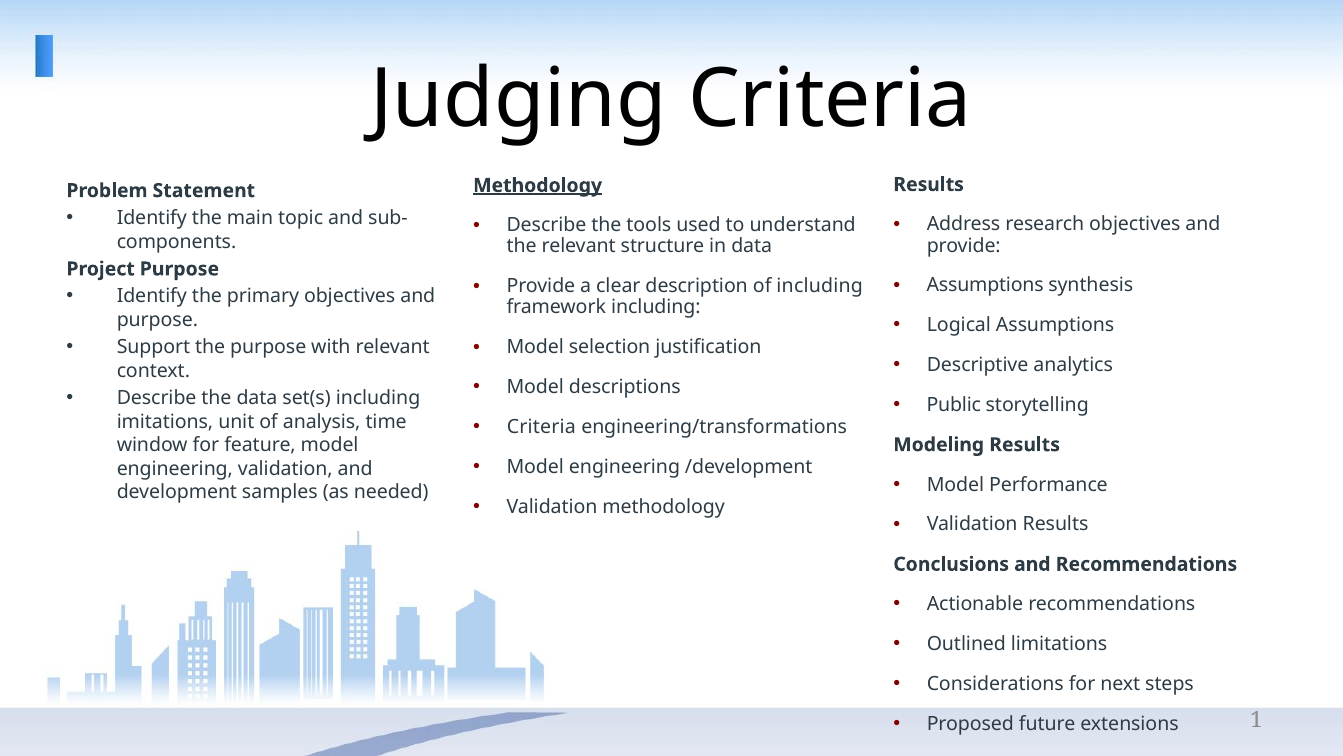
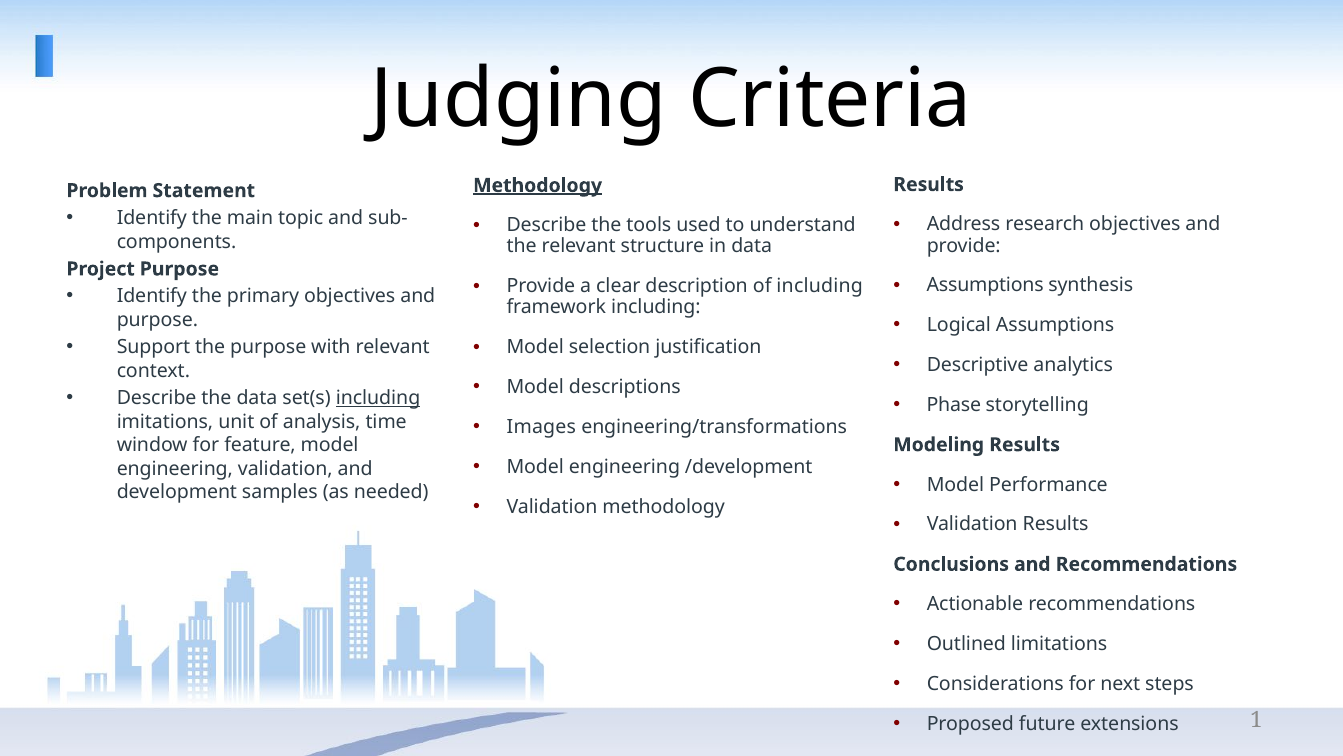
including at (378, 398) underline: none -> present
Public: Public -> Phase
Criteria at (541, 427): Criteria -> Images
